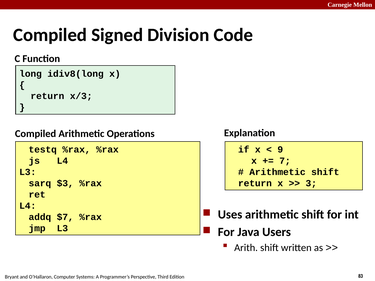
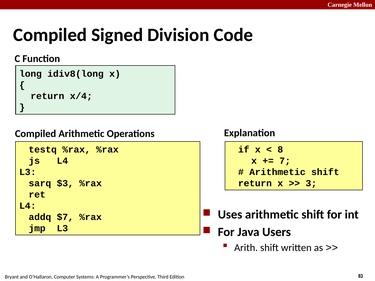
x/3: x/3 -> x/4
9: 9 -> 8
